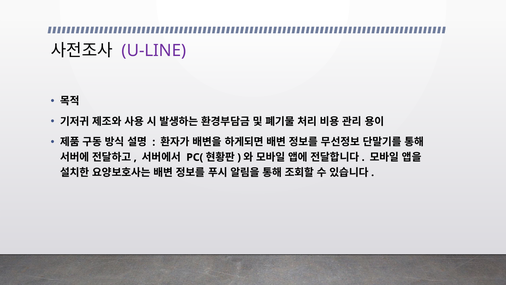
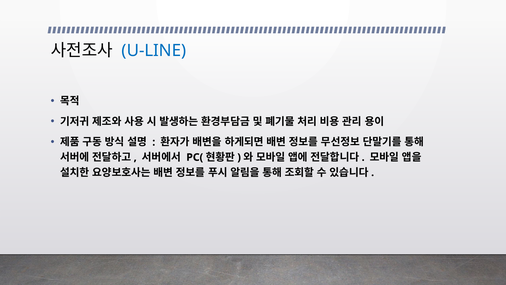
U-LINE colour: purple -> blue
